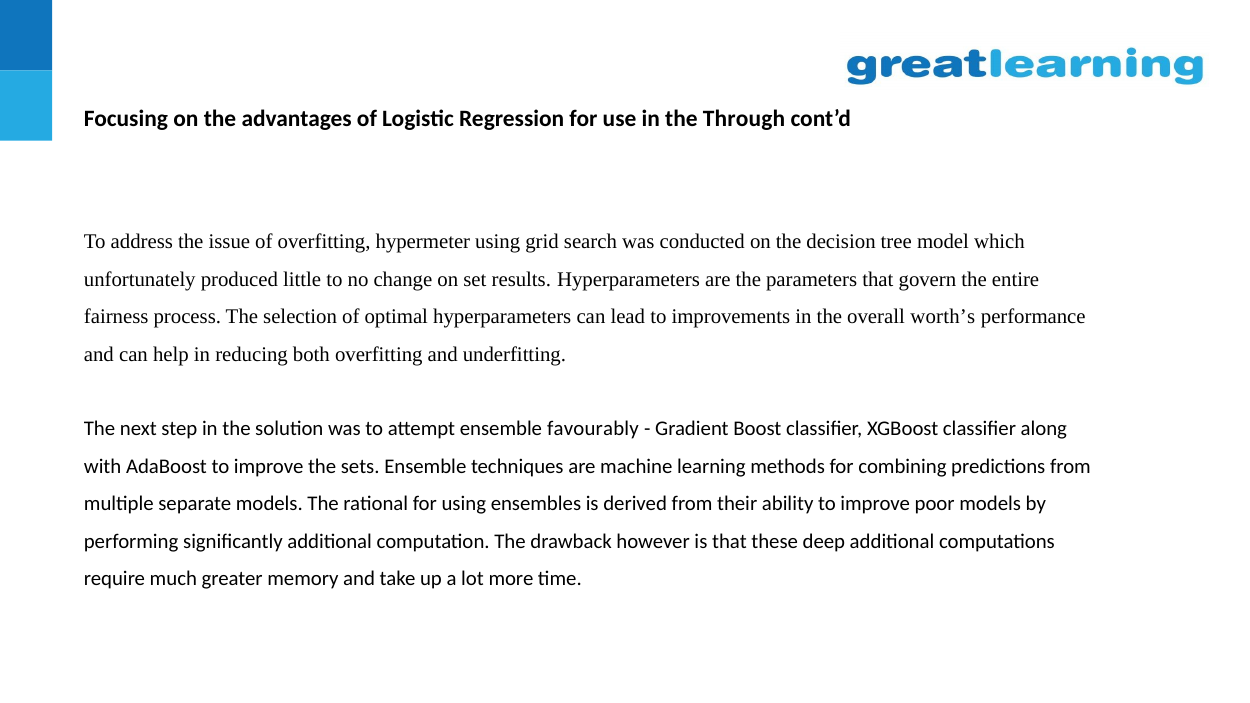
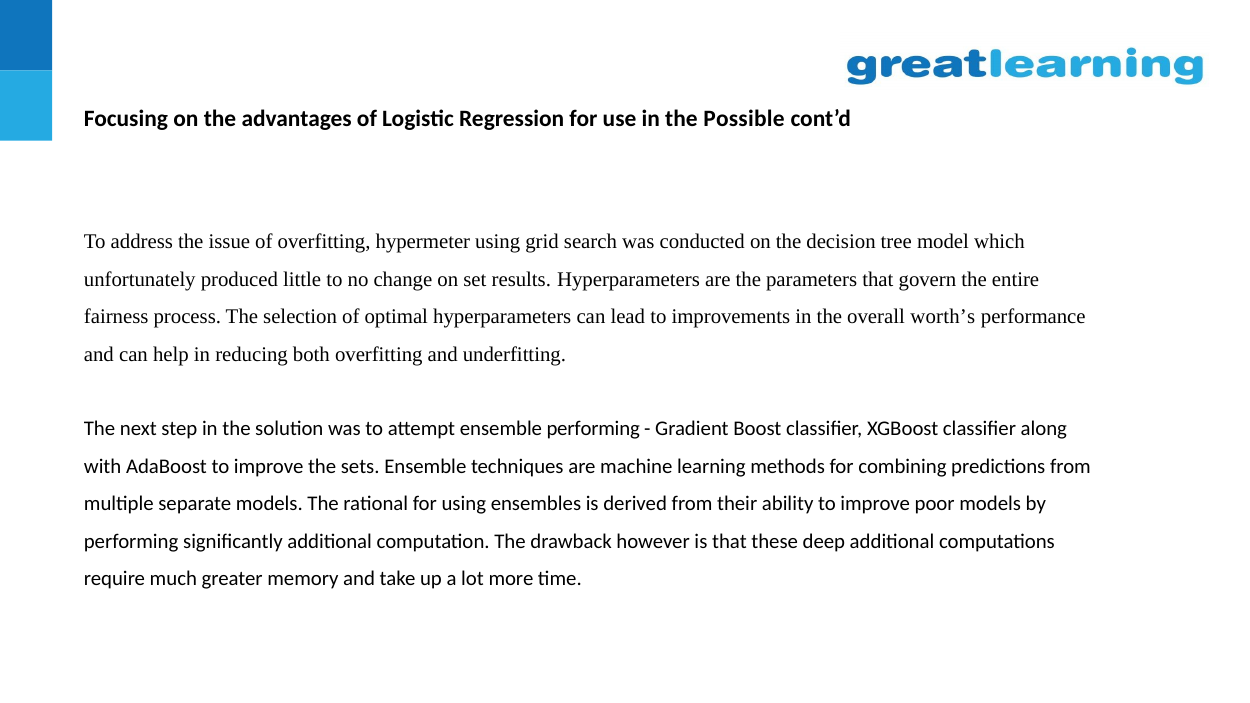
Through: Through -> Possible
ensemble favourably: favourably -> performing
